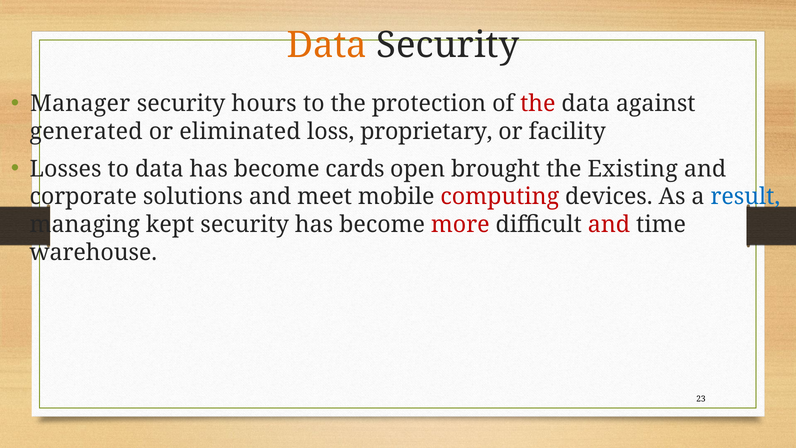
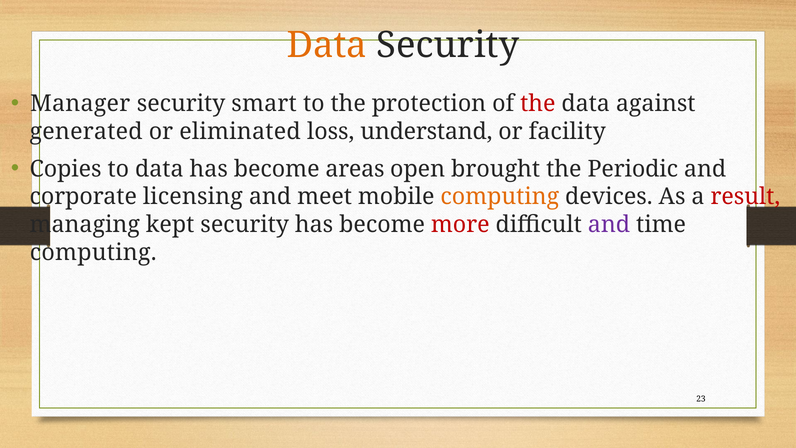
hours: hours -> smart
proprietary: proprietary -> understand
Losses: Losses -> Copies
cards: cards -> areas
Existing: Existing -> Periodic
solutions: solutions -> licensing
computing at (500, 197) colour: red -> orange
result colour: blue -> red
and at (609, 224) colour: red -> purple
warehouse at (93, 252): warehouse -> computing
